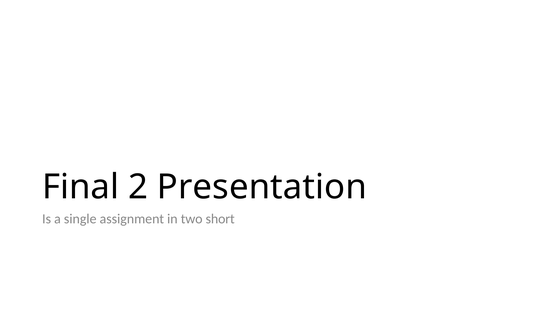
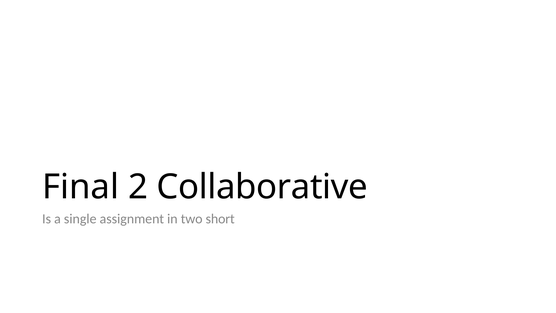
Presentation: Presentation -> Collaborative
